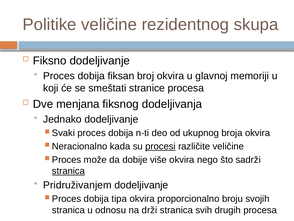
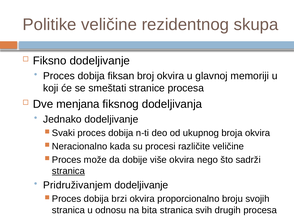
procesi underline: present -> none
tipa: tipa -> brzi
drži: drži -> bita
